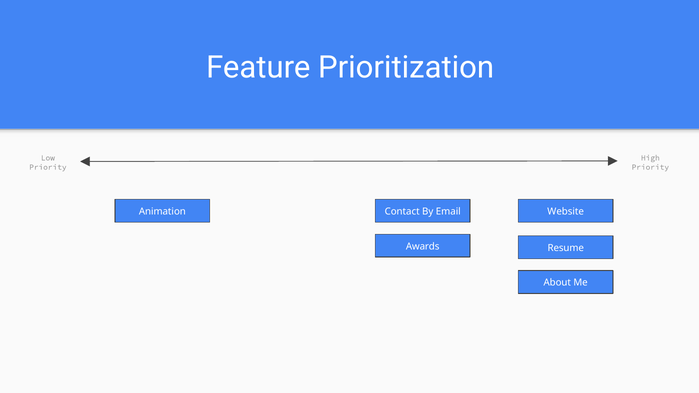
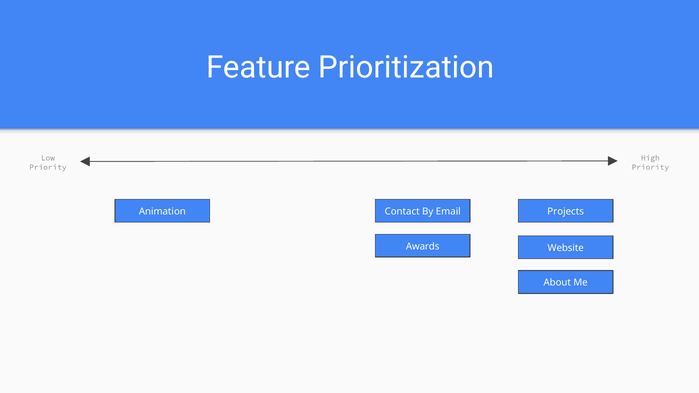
Website: Website -> Projects
Resume: Resume -> Website
